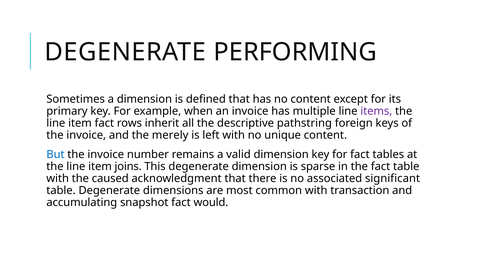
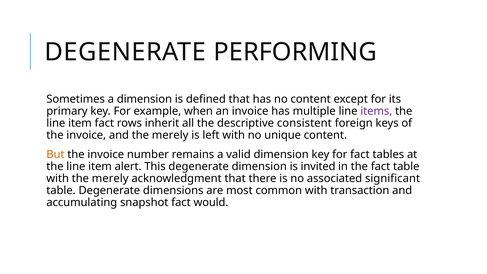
pathstring: pathstring -> consistent
But colour: blue -> orange
joins: joins -> alert
sparse: sparse -> invited
with the caused: caused -> merely
